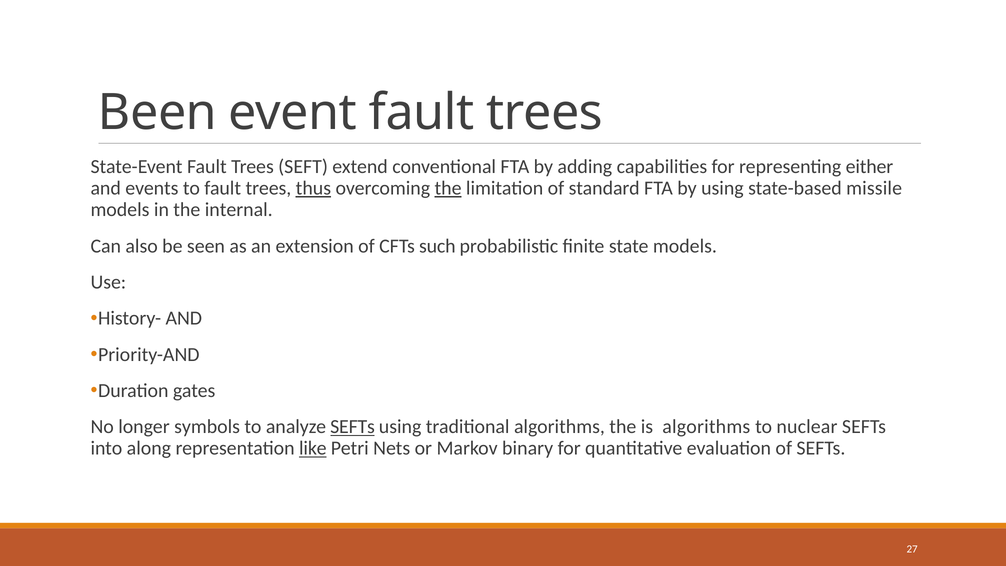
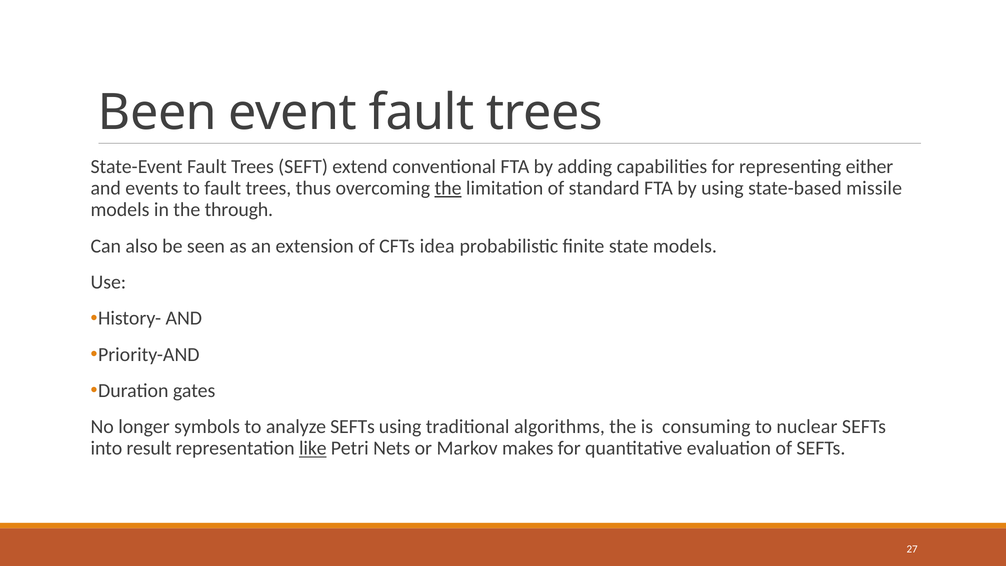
thus underline: present -> none
internal: internal -> through
such: such -> idea
SEFTs at (353, 427) underline: present -> none
is algorithms: algorithms -> consuming
along: along -> result
binary: binary -> makes
